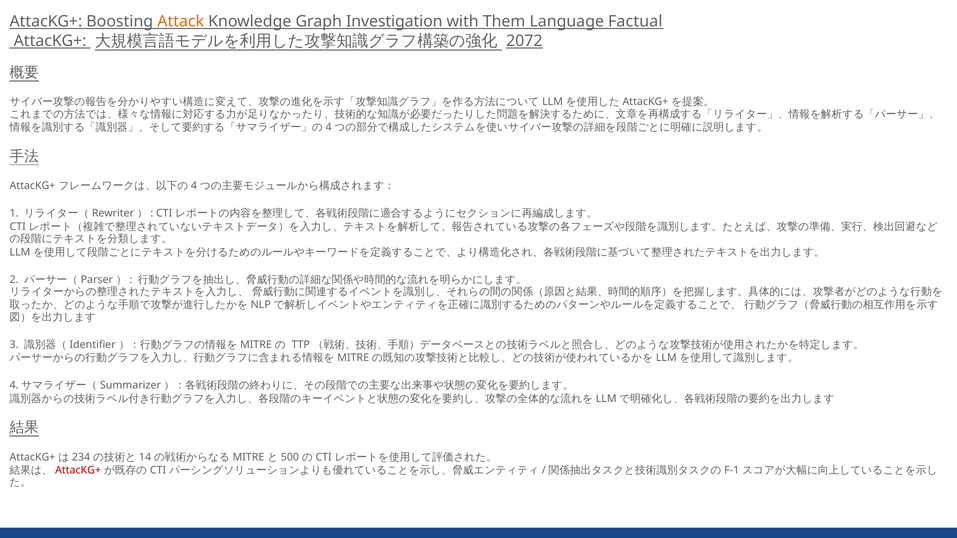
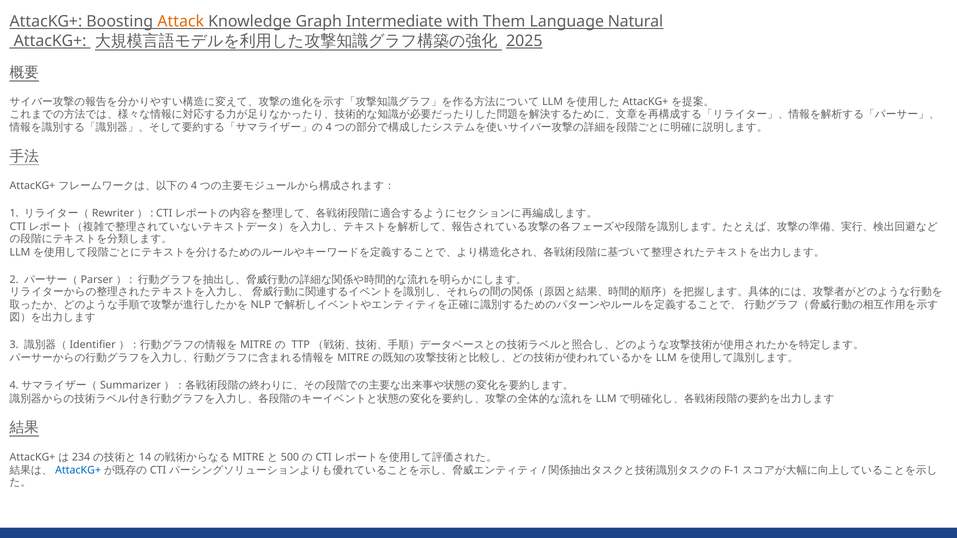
Investigation: Investigation -> Intermediate
Factual: Factual -> Natural
2072: 2072 -> 2025
AttacKG+ at (78, 471) colour: red -> blue
